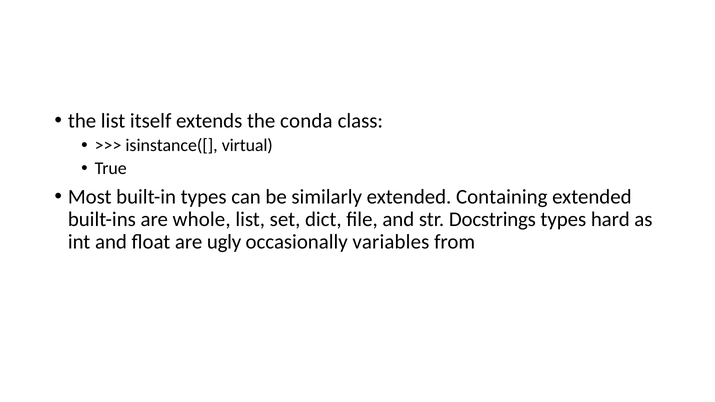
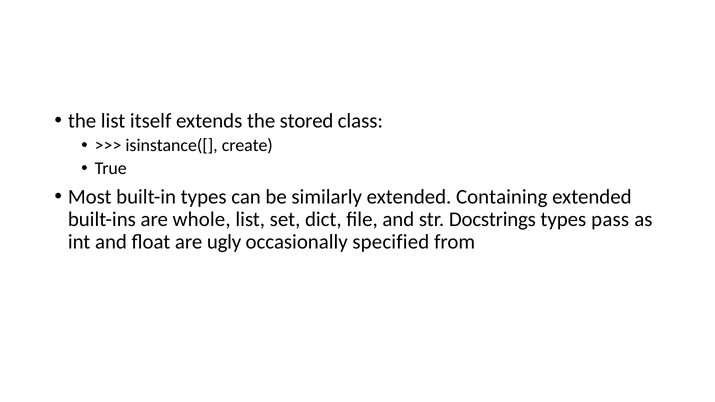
conda: conda -> stored
virtual: virtual -> create
hard: hard -> pass
variables: variables -> specified
